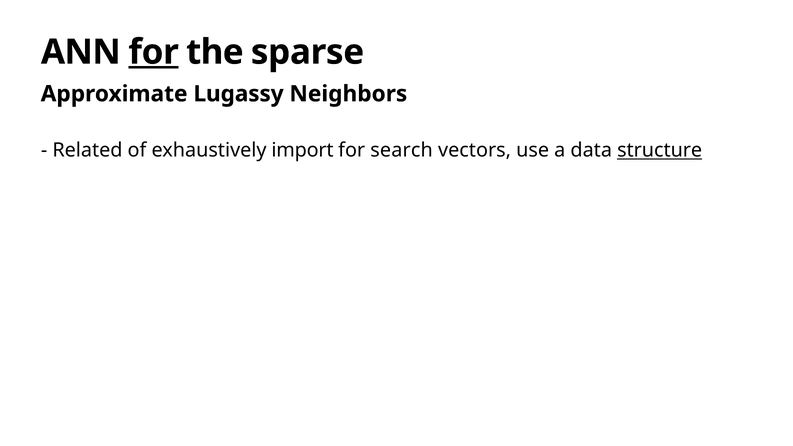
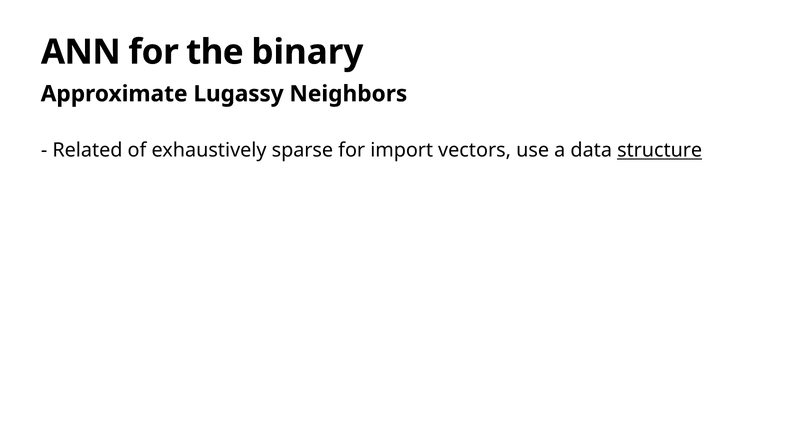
for at (154, 52) underline: present -> none
sparse: sparse -> binary
import: import -> sparse
search: search -> import
